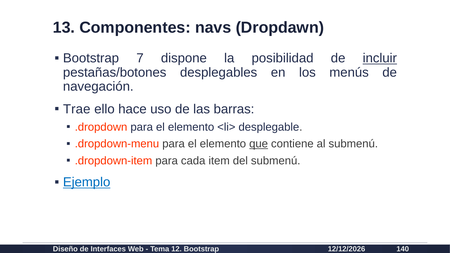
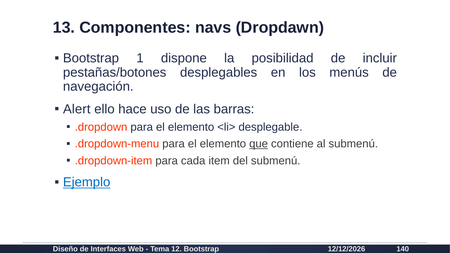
7: 7 -> 1
incluir underline: present -> none
Trae: Trae -> Alert
